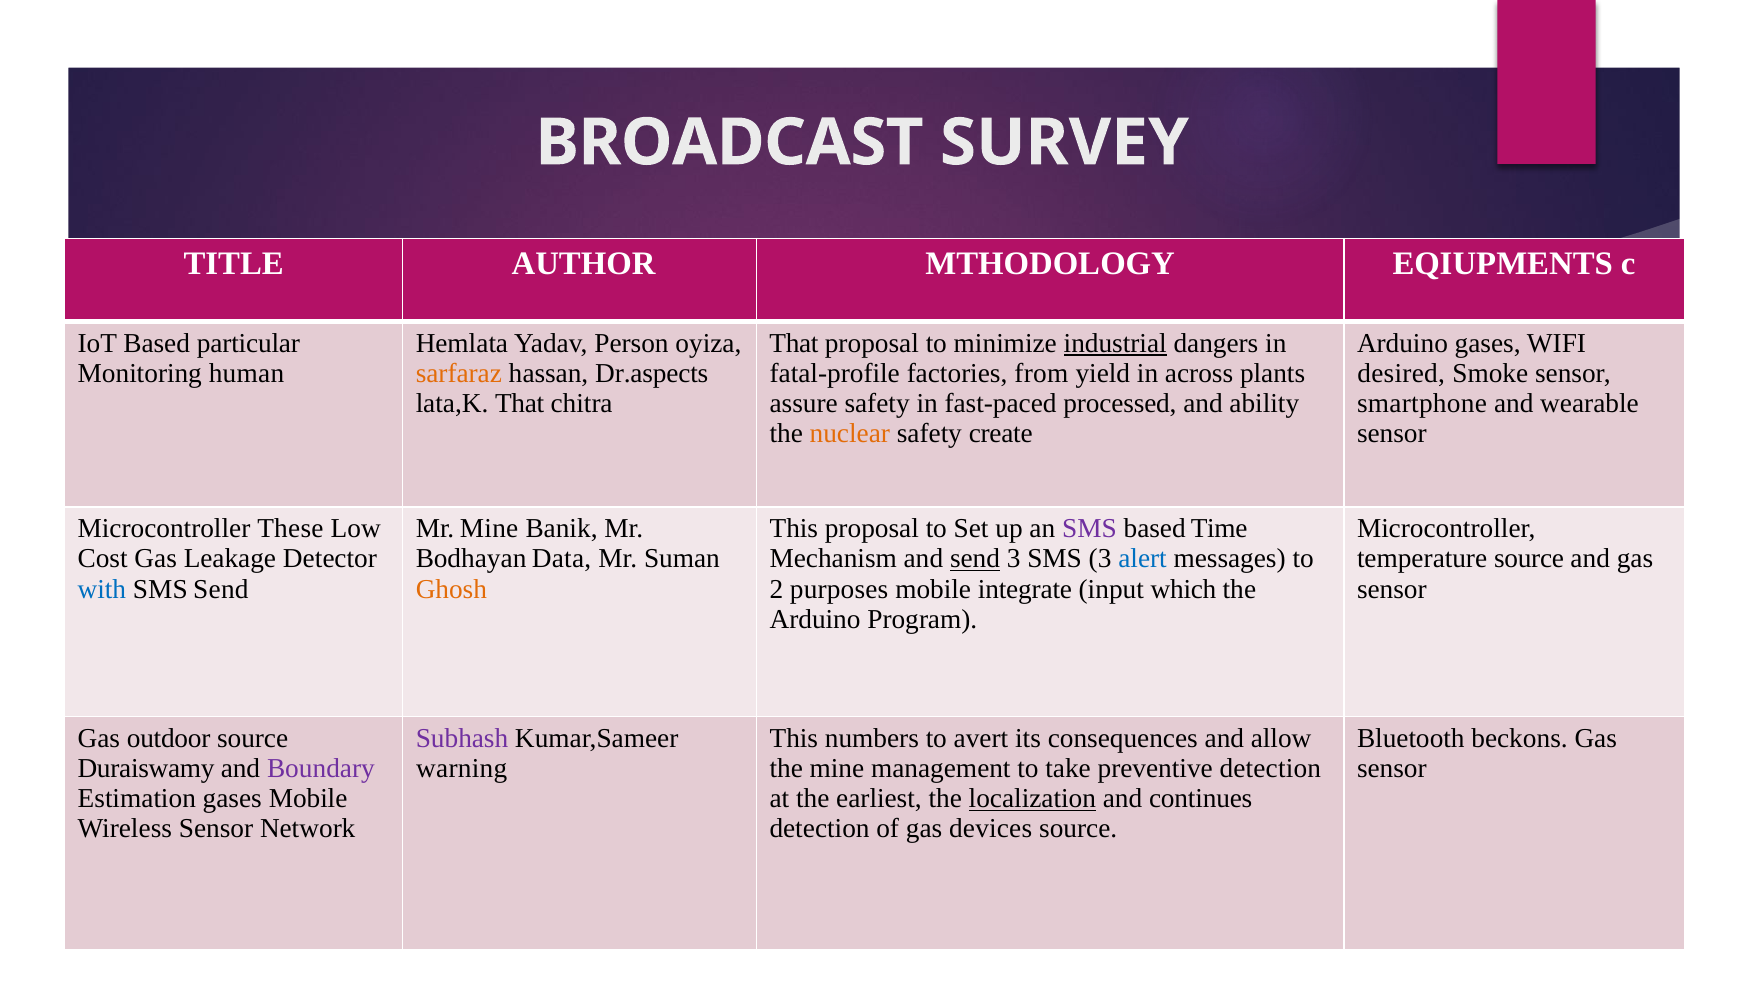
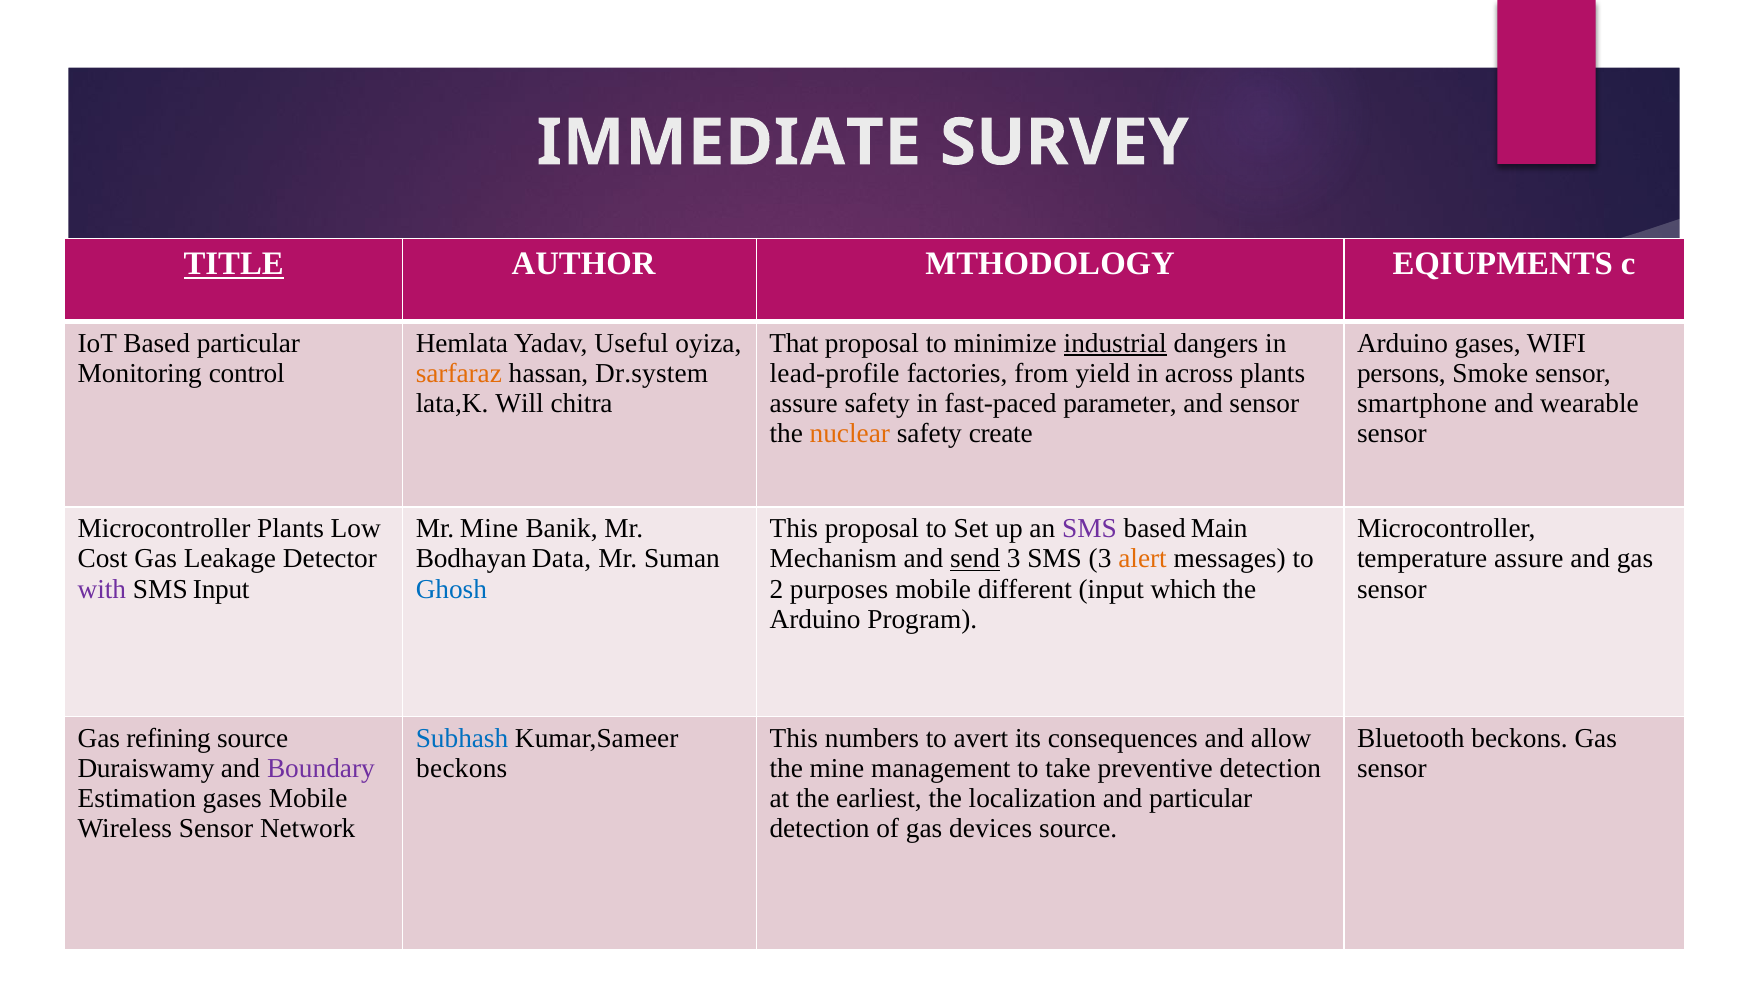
BROADCAST: BROADCAST -> IMMEDIATE
TITLE underline: none -> present
Person: Person -> Useful
human: human -> control
Dr.aspects: Dr.aspects -> Dr.system
fatal-profile: fatal-profile -> lead-profile
desired: desired -> persons
lata,K That: That -> Will
processed: processed -> parameter
and ability: ability -> sensor
Microcontroller These: These -> Plants
Time: Time -> Main
alert colour: blue -> orange
temperature source: source -> assure
with colour: blue -> purple
SMS Send: Send -> Input
Ghosh colour: orange -> blue
integrate: integrate -> different
outdoor: outdoor -> refining
Subhash colour: purple -> blue
warning at (462, 768): warning -> beckons
localization underline: present -> none
and continues: continues -> particular
